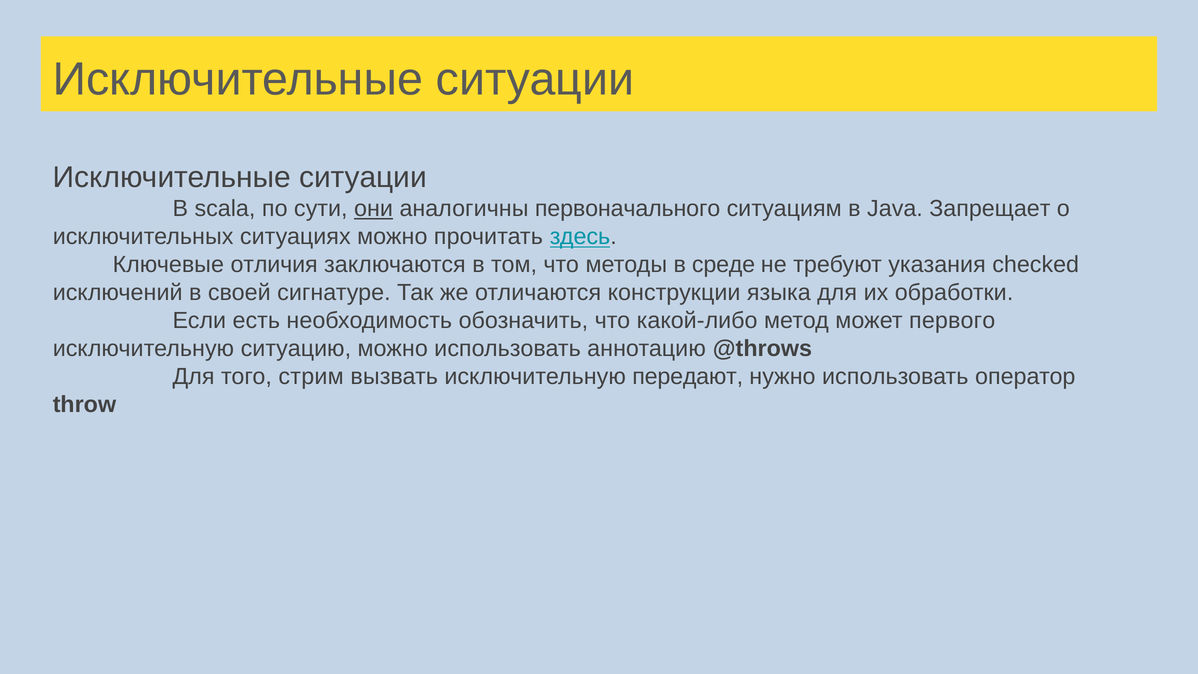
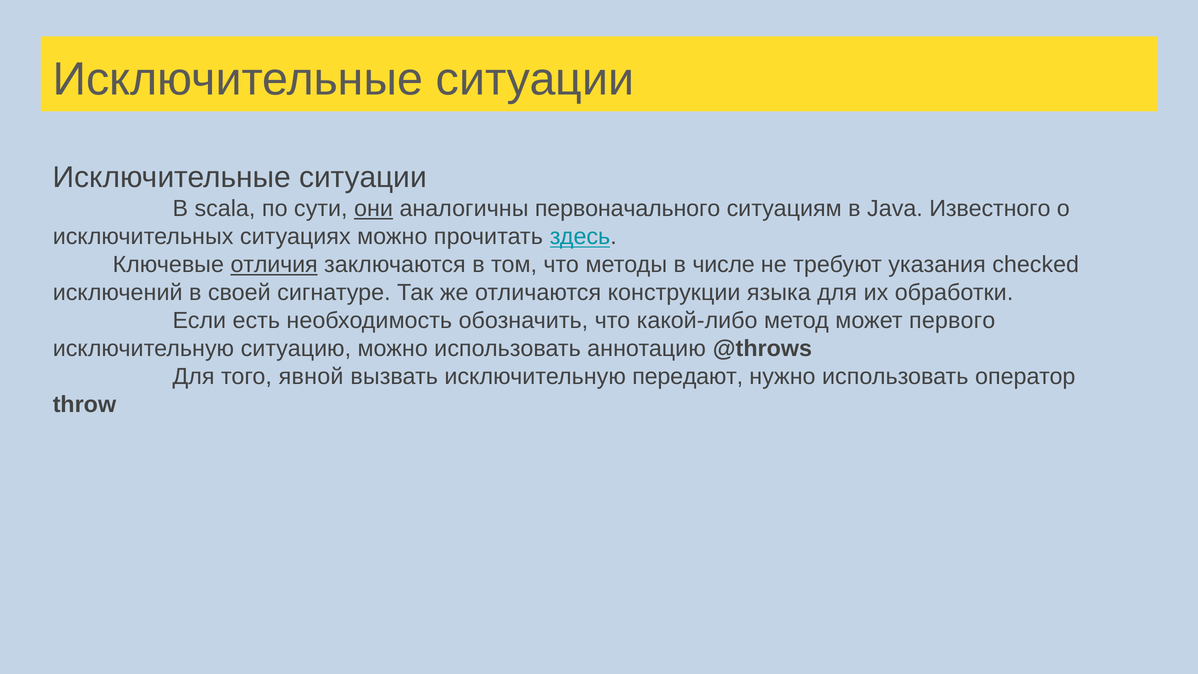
Запрещает: Запрещает -> Известного
отличия underline: none -> present
среде: среде -> числе
стрим: стрим -> явной
